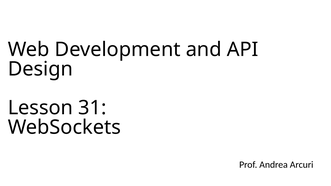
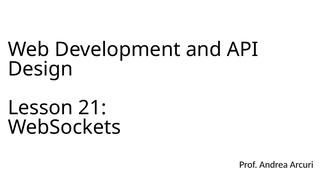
31: 31 -> 21
